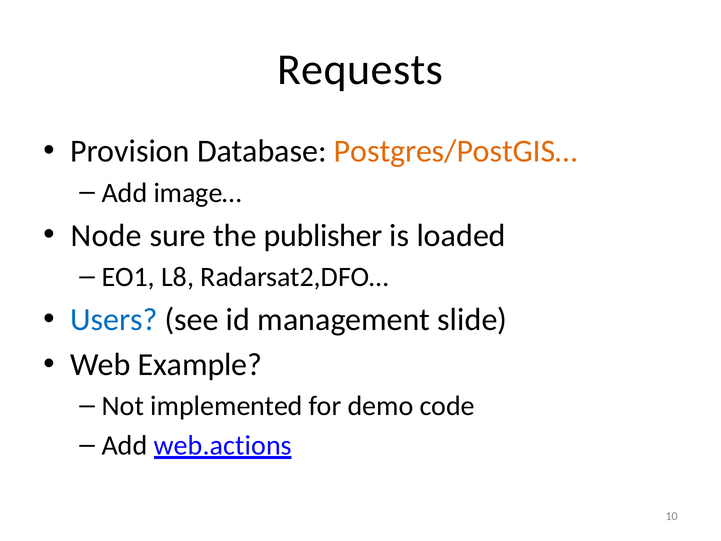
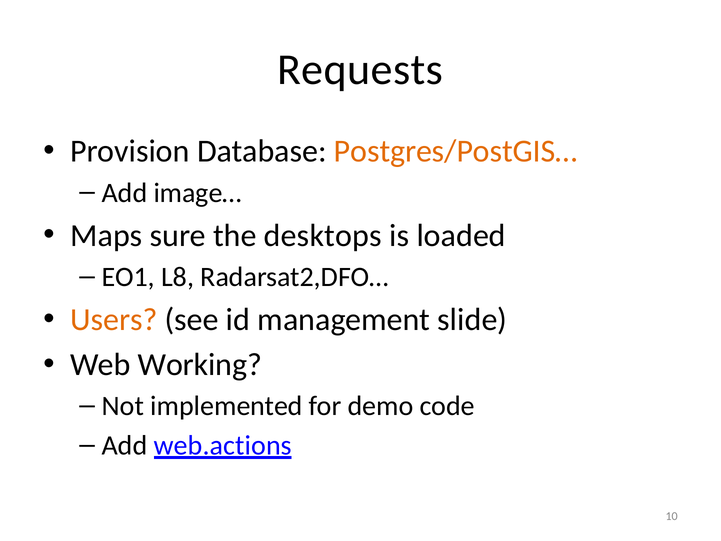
Node: Node -> Maps
publisher: publisher -> desktops
Users colour: blue -> orange
Example: Example -> Working
